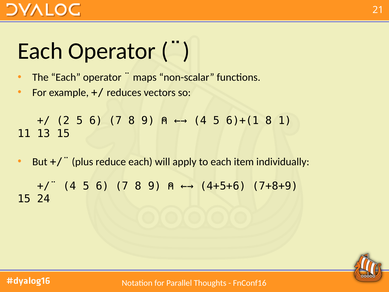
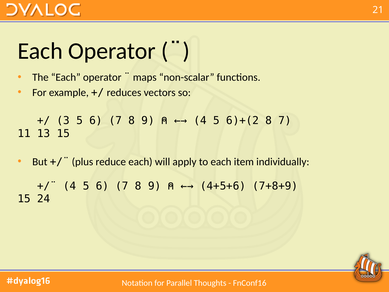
2: 2 -> 3
6)+(1: 6)+(1 -> 6)+(2
8 1: 1 -> 7
